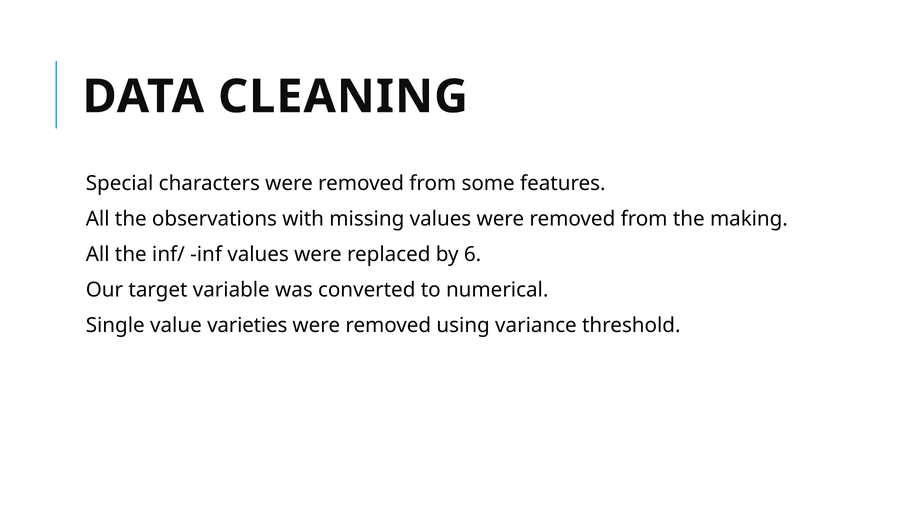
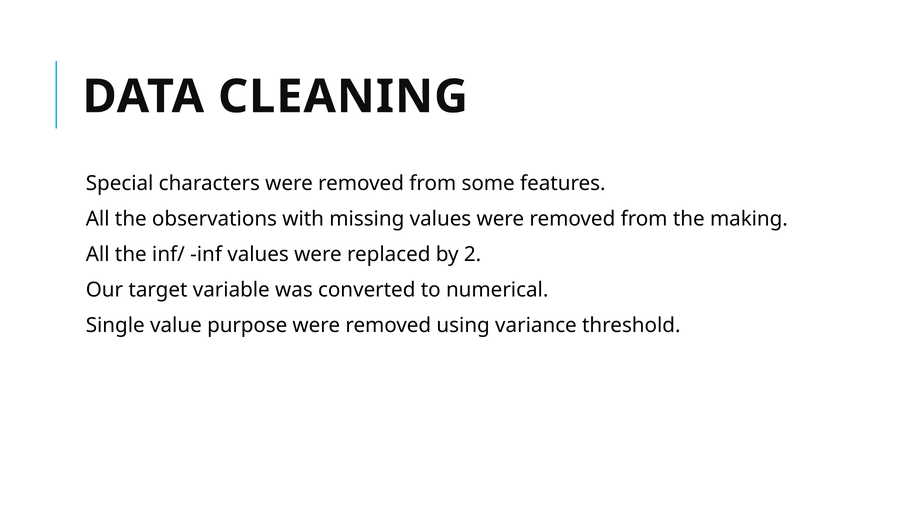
6: 6 -> 2
varieties: varieties -> purpose
